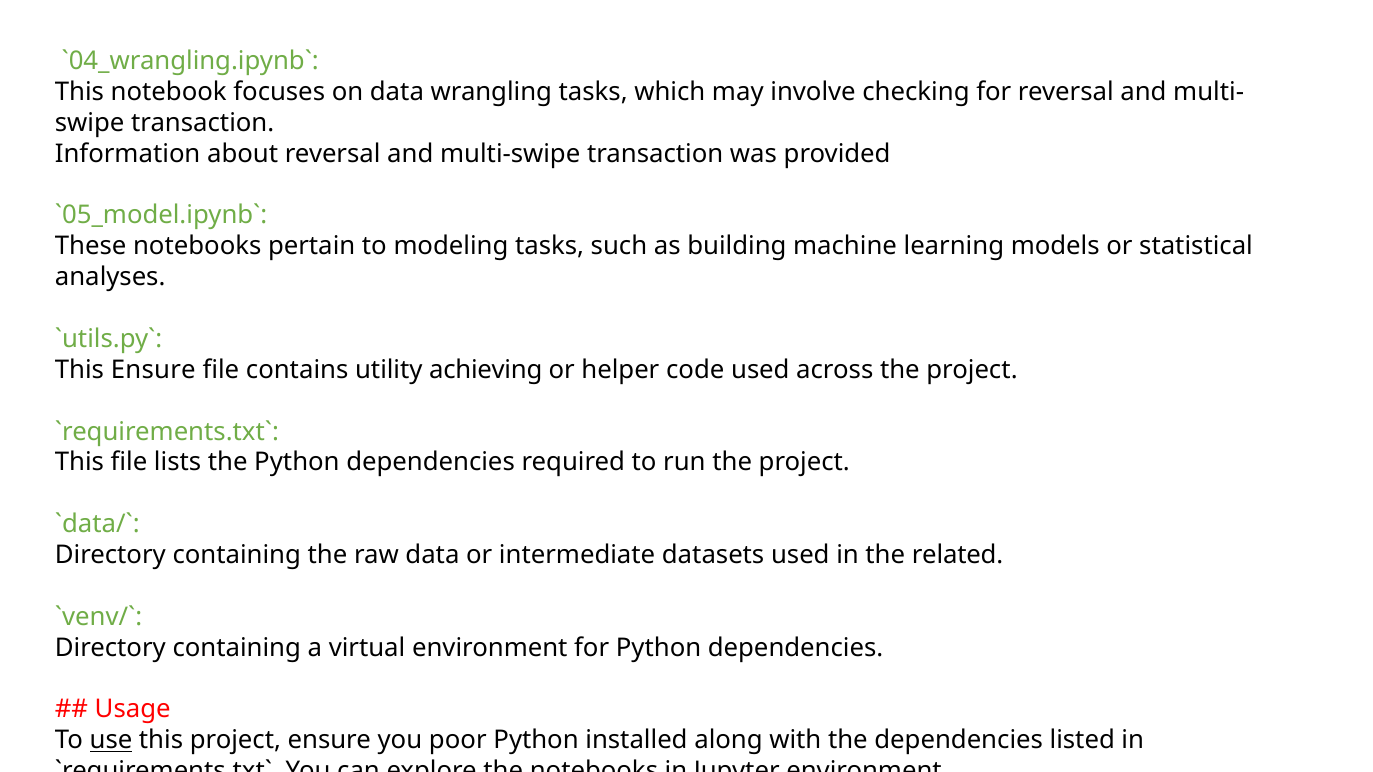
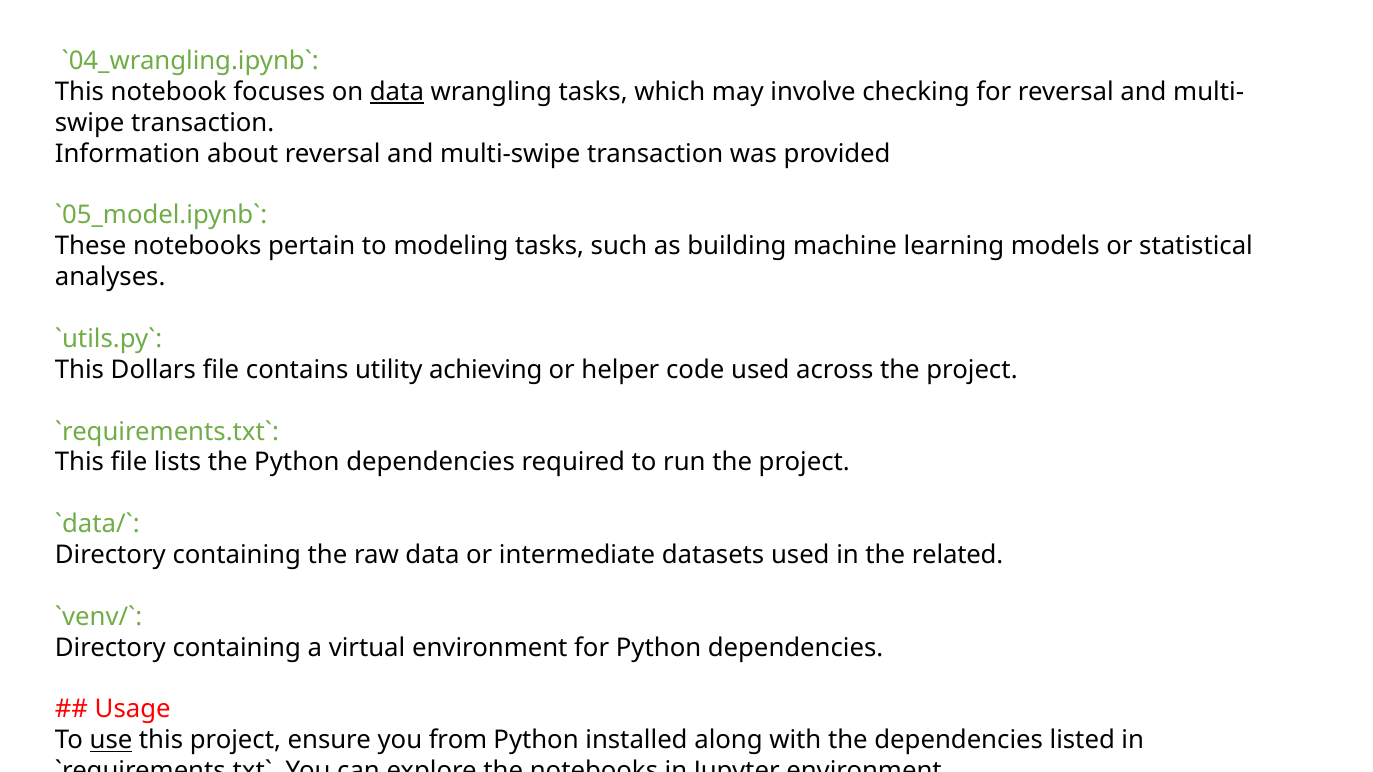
data at (397, 92) underline: none -> present
This Ensure: Ensure -> Dollars
poor: poor -> from
